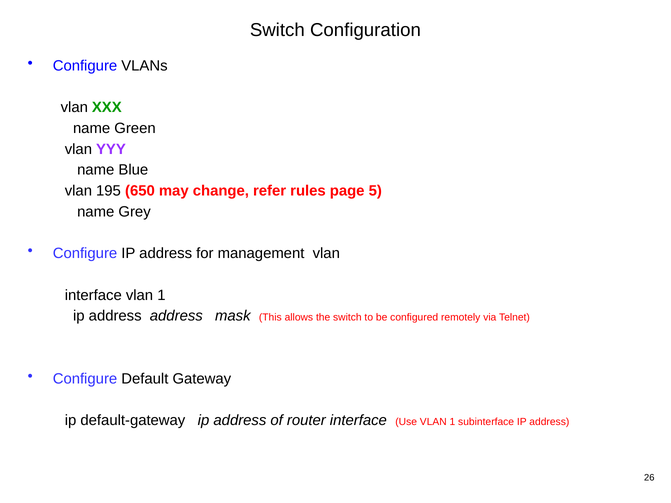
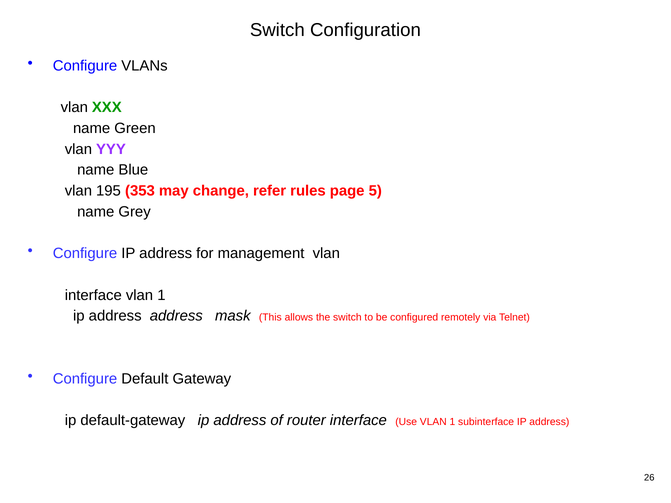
650: 650 -> 353
